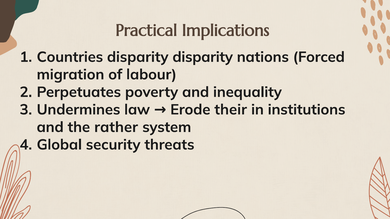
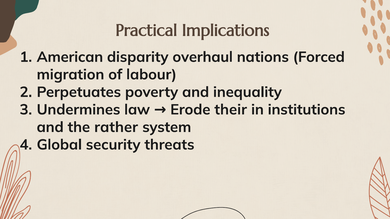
Countries: Countries -> American
disparity disparity: disparity -> overhaul
